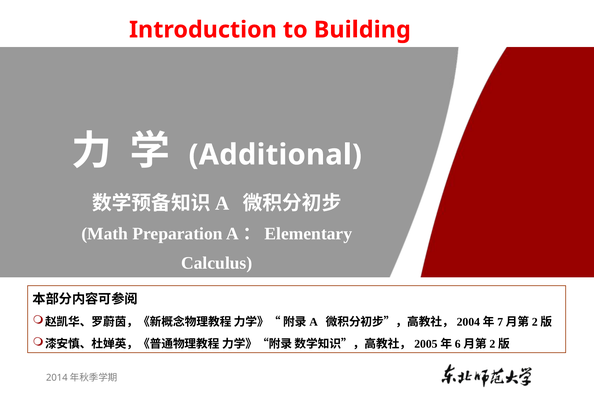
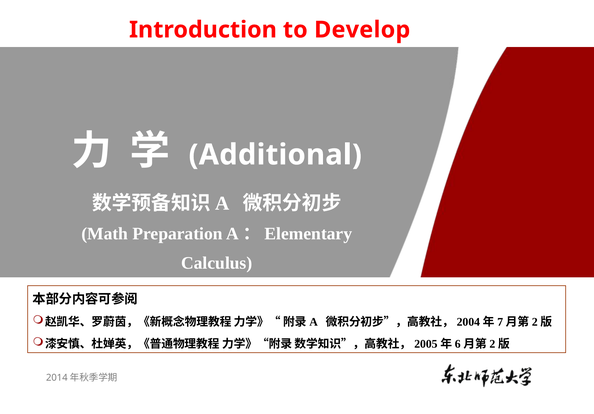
Building: Building -> Develop
